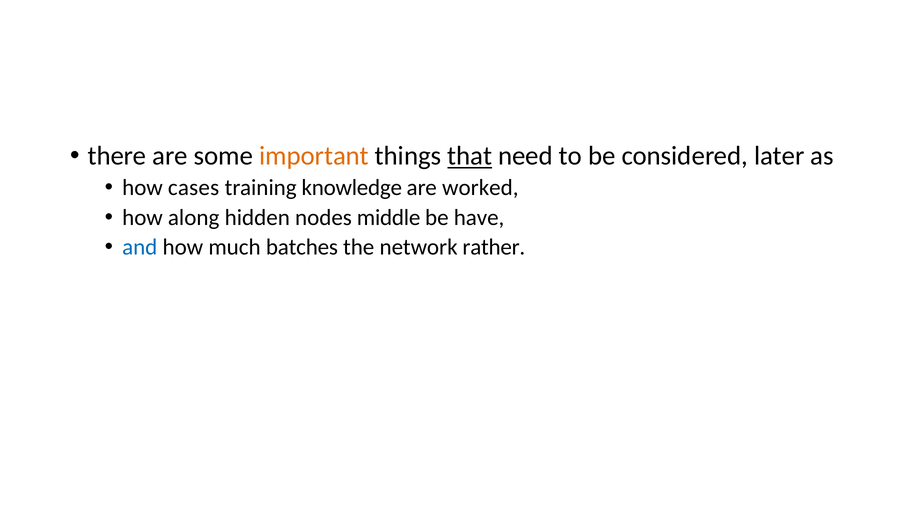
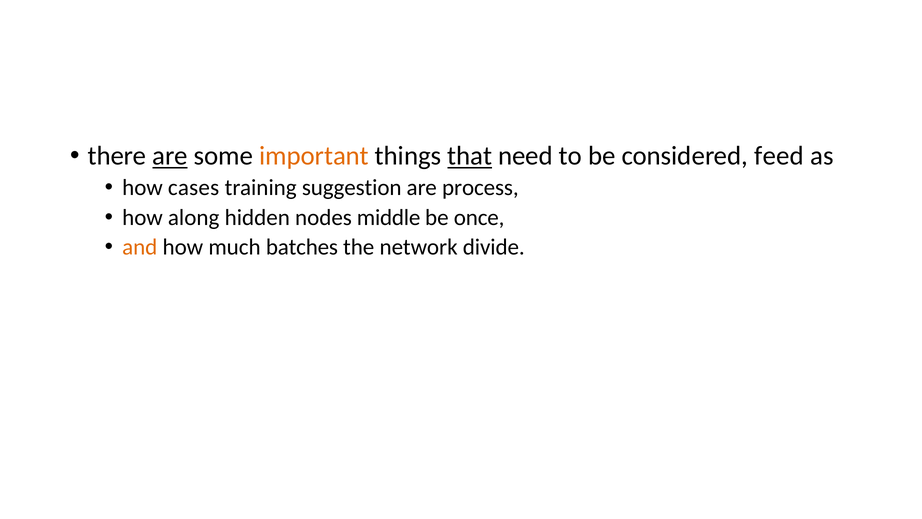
are at (170, 156) underline: none -> present
later: later -> feed
knowledge: knowledge -> suggestion
worked: worked -> process
have: have -> once
and colour: blue -> orange
rather: rather -> divide
